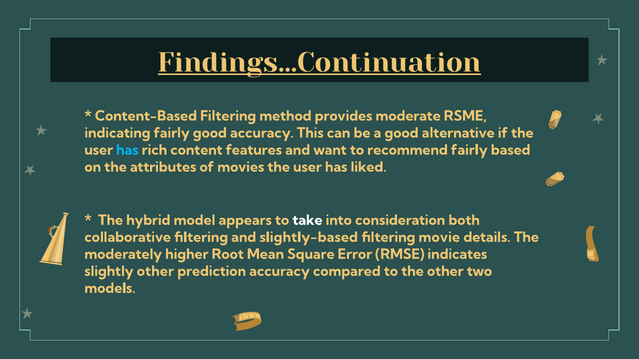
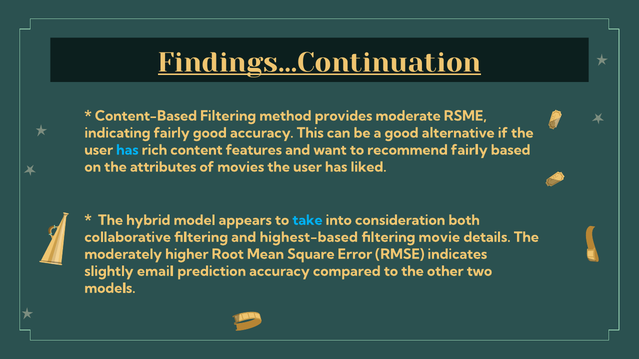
take colour: white -> light blue
slightly-based: slightly-based -> highest-based
slightly other: other -> email
